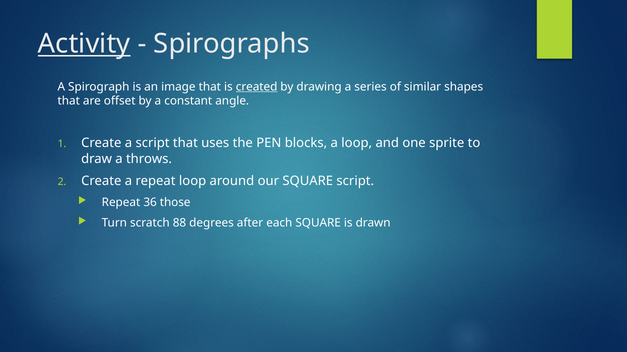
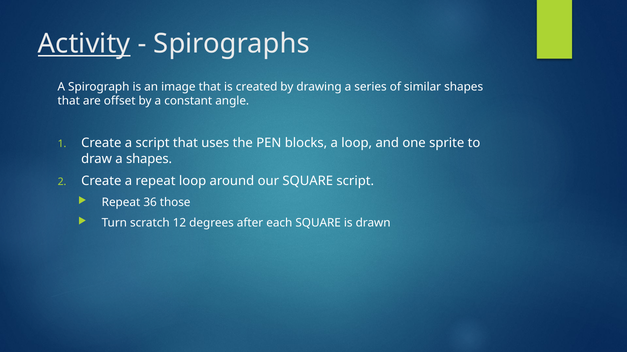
created underline: present -> none
a throws: throws -> shapes
88: 88 -> 12
